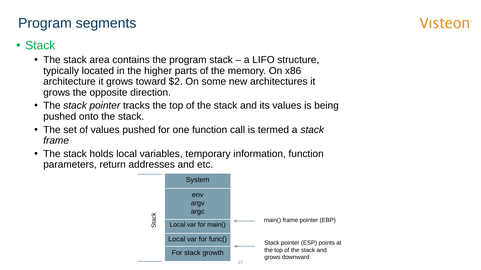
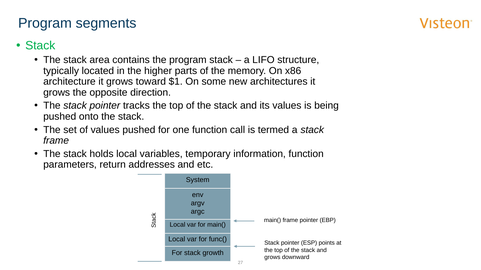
$2: $2 -> $1
